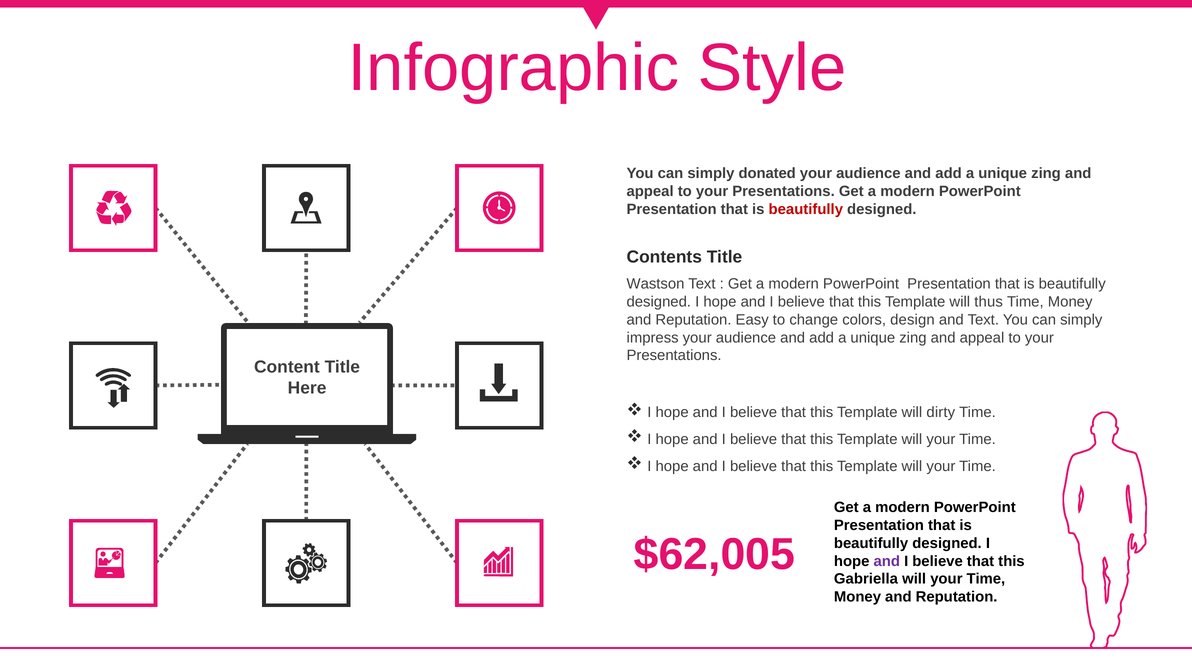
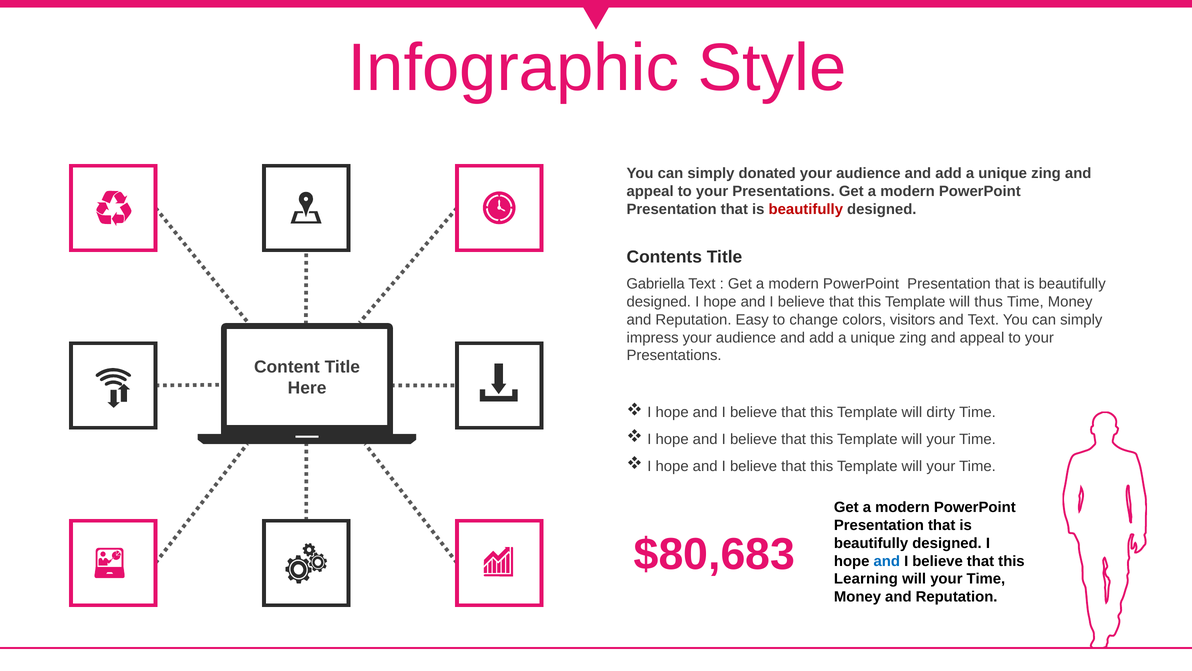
Wastson: Wastson -> Gabriella
design: design -> visitors
$62,005: $62,005 -> $80,683
and at (887, 561) colour: purple -> blue
Gabriella: Gabriella -> Learning
